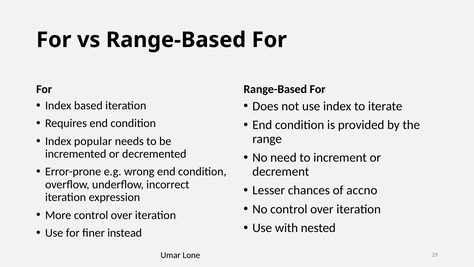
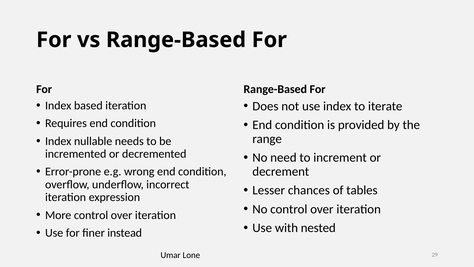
popular: popular -> nullable
accno: accno -> tables
